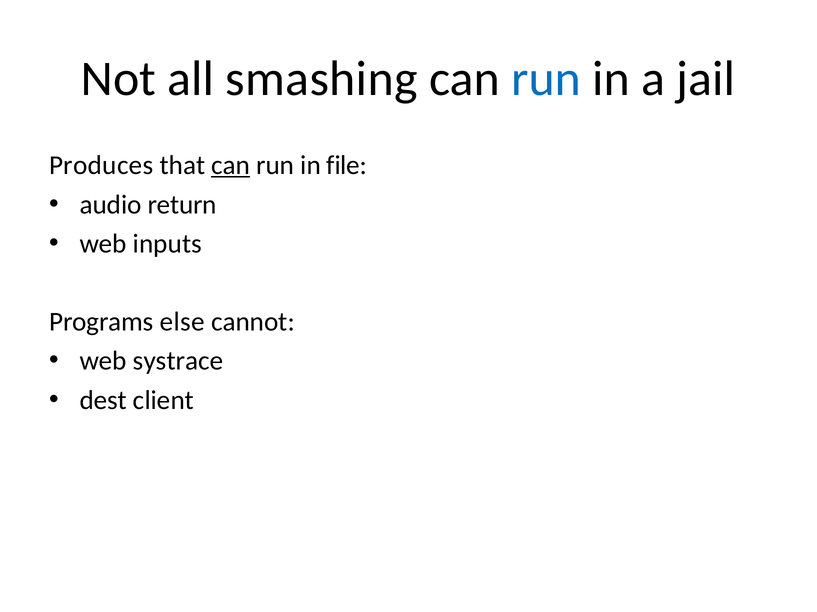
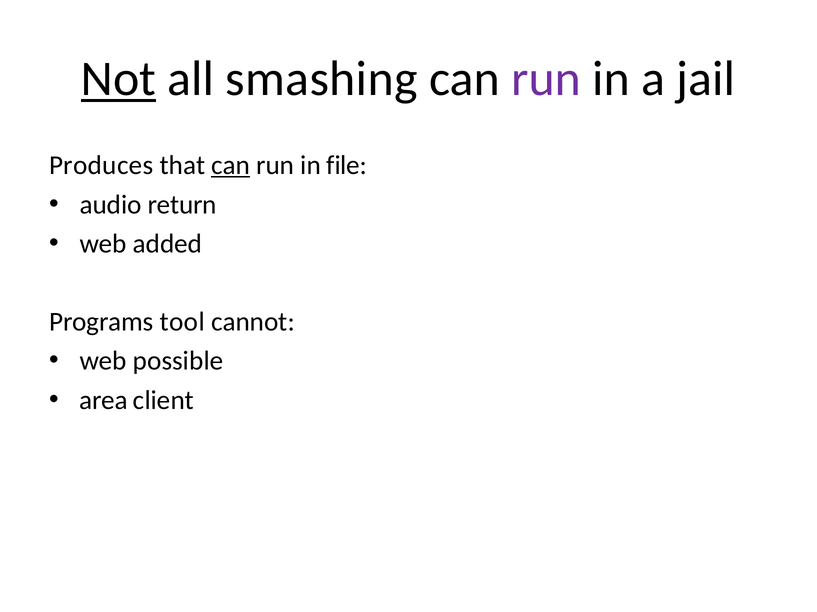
Not underline: none -> present
run at (546, 79) colour: blue -> purple
inputs: inputs -> added
else: else -> tool
systrace: systrace -> possible
dest: dest -> area
